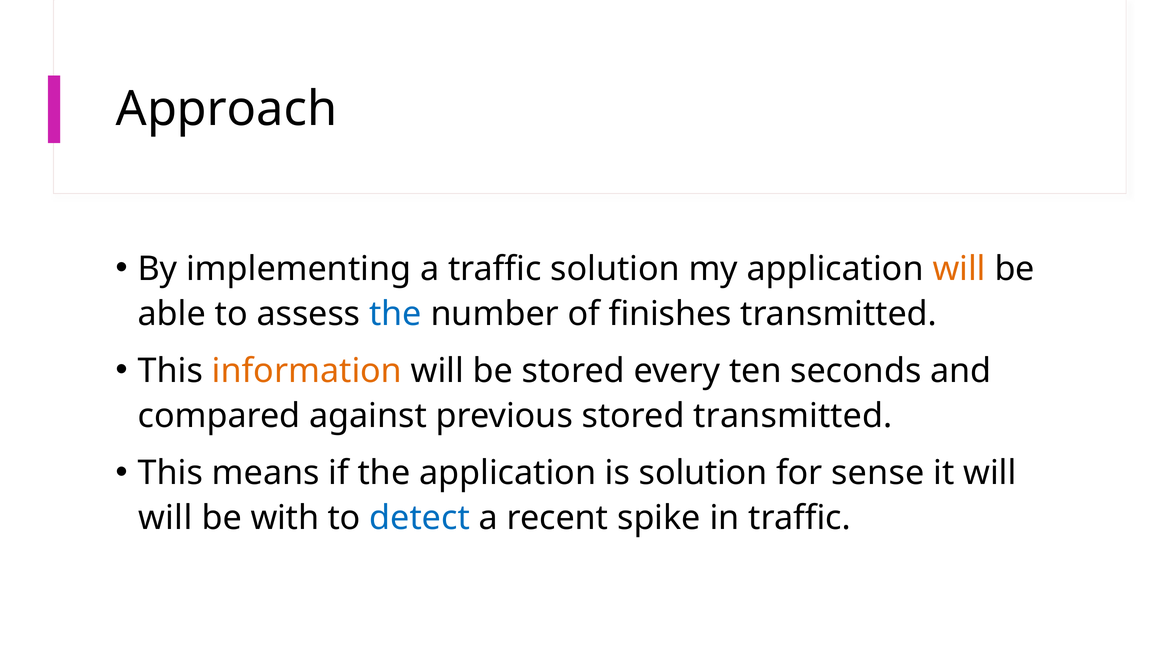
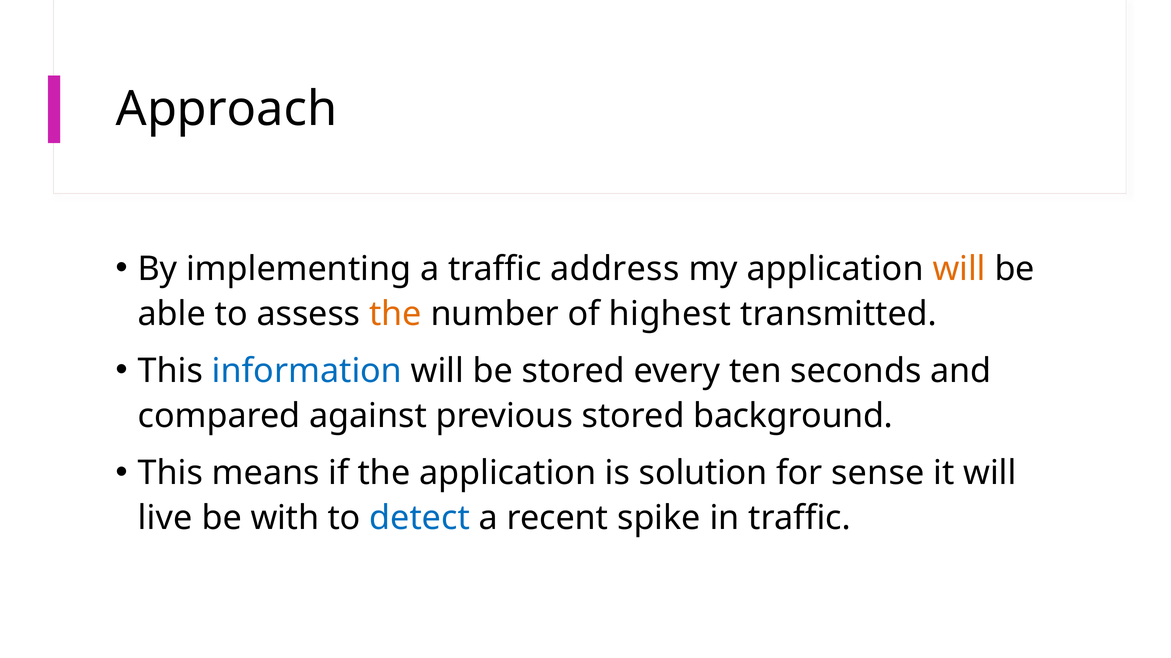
traffic solution: solution -> address
the at (395, 314) colour: blue -> orange
finishes: finishes -> highest
information colour: orange -> blue
stored transmitted: transmitted -> background
will at (165, 519): will -> live
